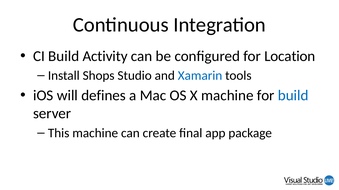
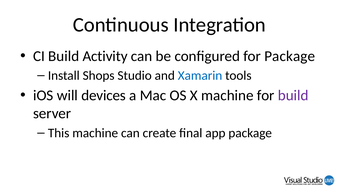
for Location: Location -> Package
defines: defines -> devices
build at (293, 96) colour: blue -> purple
